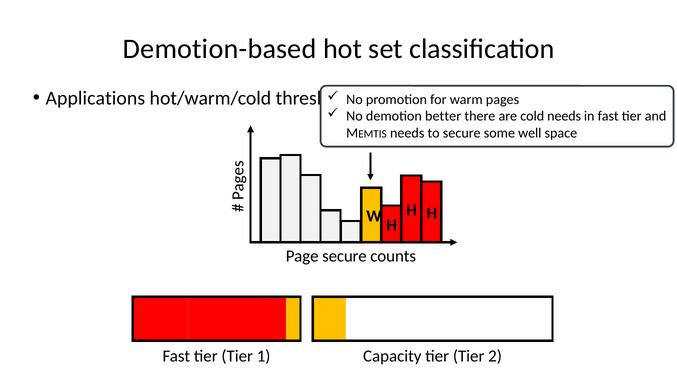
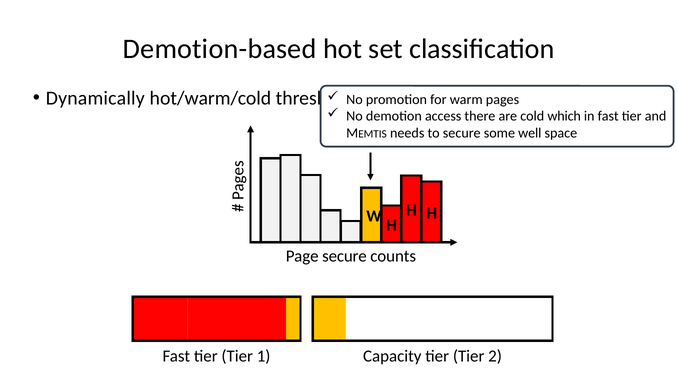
Applications: Applications -> Dynamically
better: better -> access
cold needs: needs -> which
